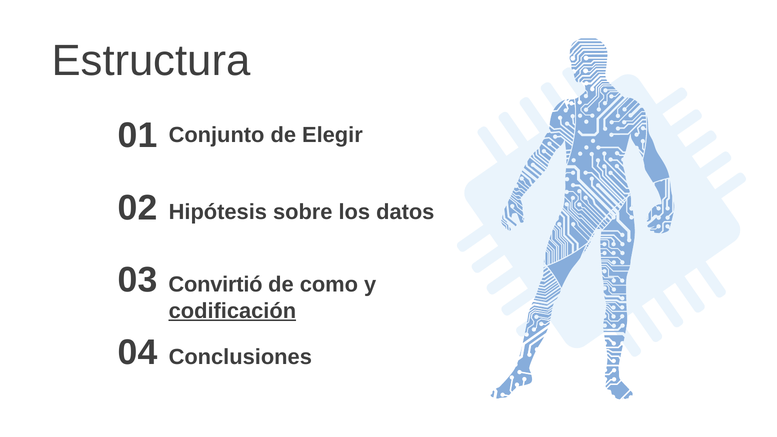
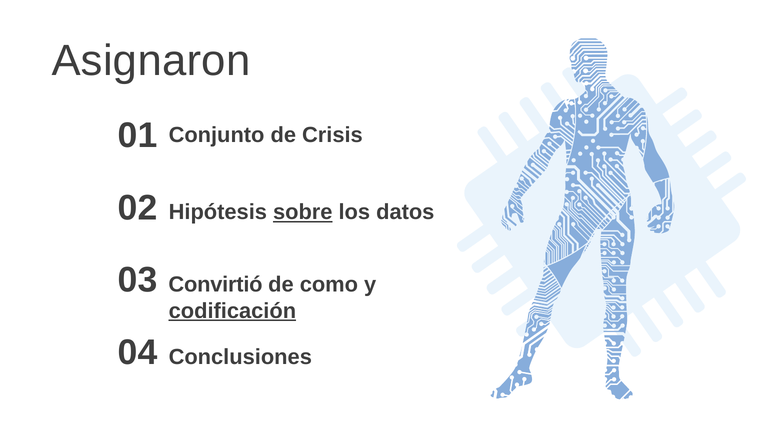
Estructura: Estructura -> Asignaron
Elegir: Elegir -> Crisis
sobre underline: none -> present
